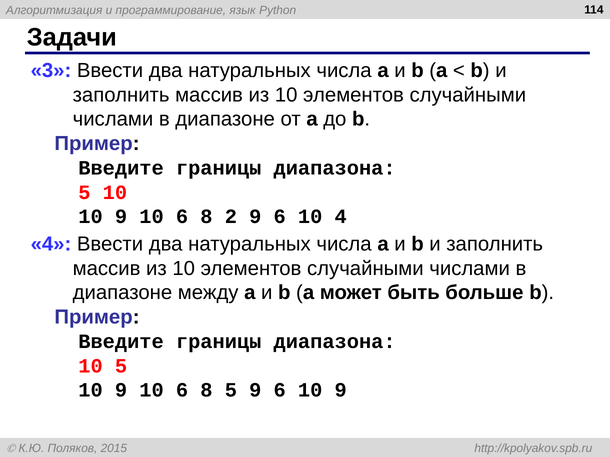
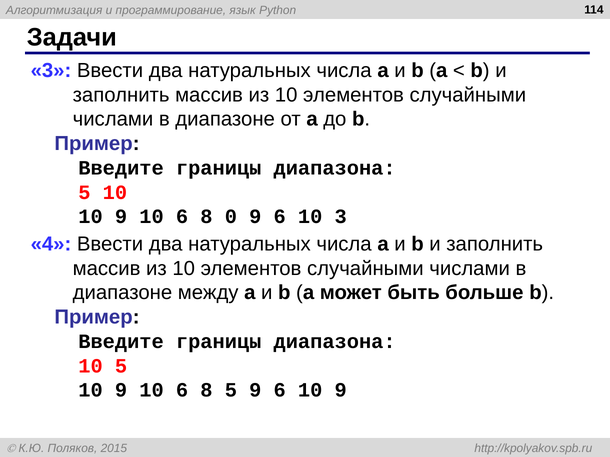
2: 2 -> 0
10 4: 4 -> 3
